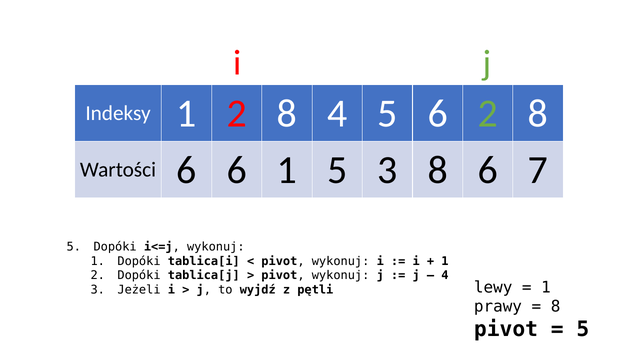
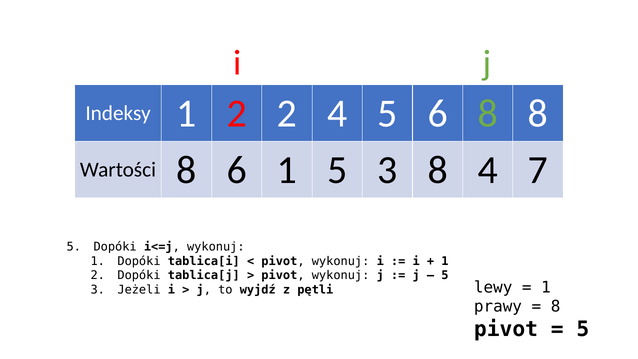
1 2 8: 8 -> 2
6 2: 2 -> 8
Wartości 6: 6 -> 8
8 6: 6 -> 4
4 at (445, 275): 4 -> 5
